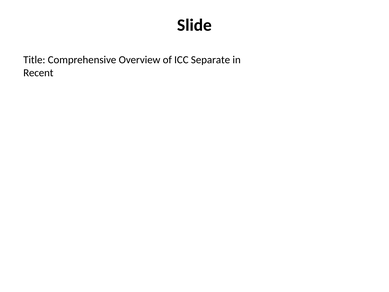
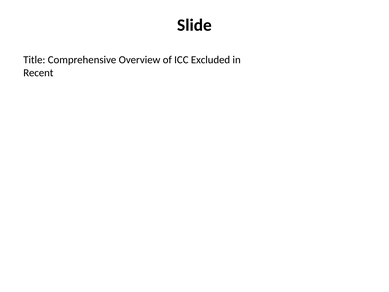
Separate: Separate -> Excluded
